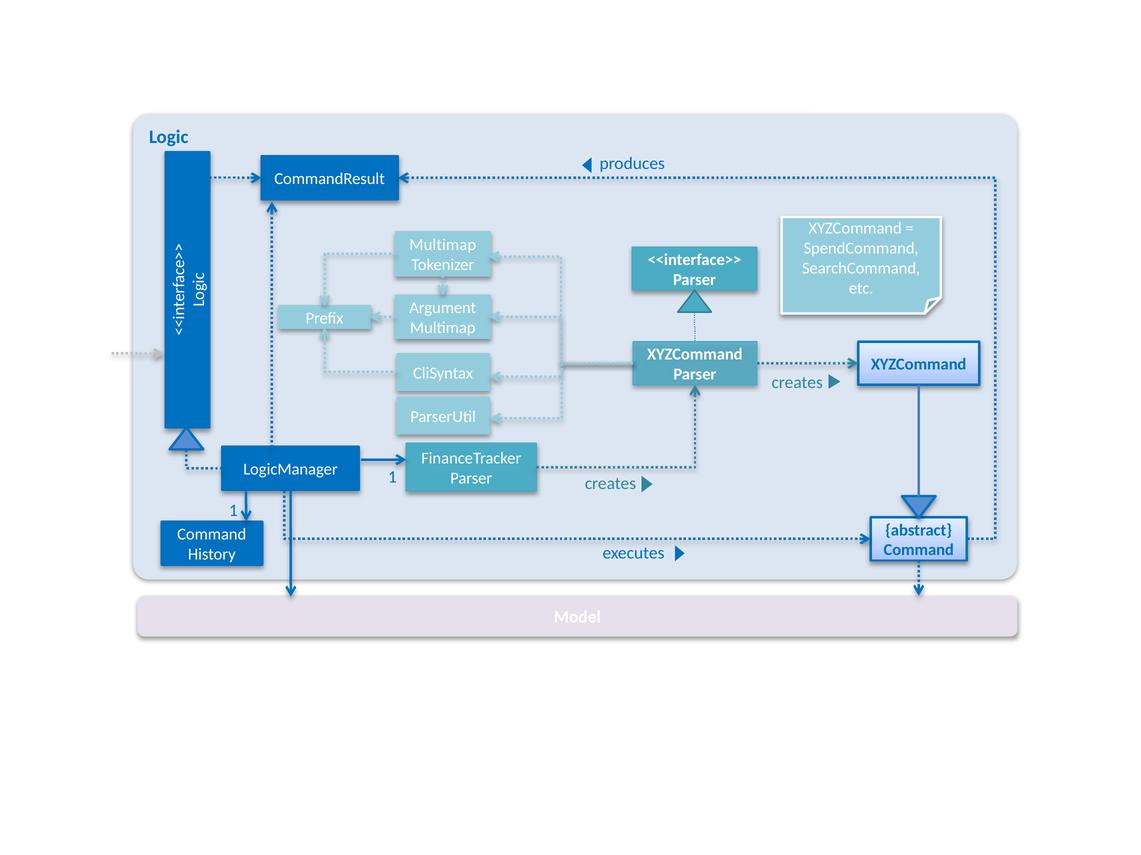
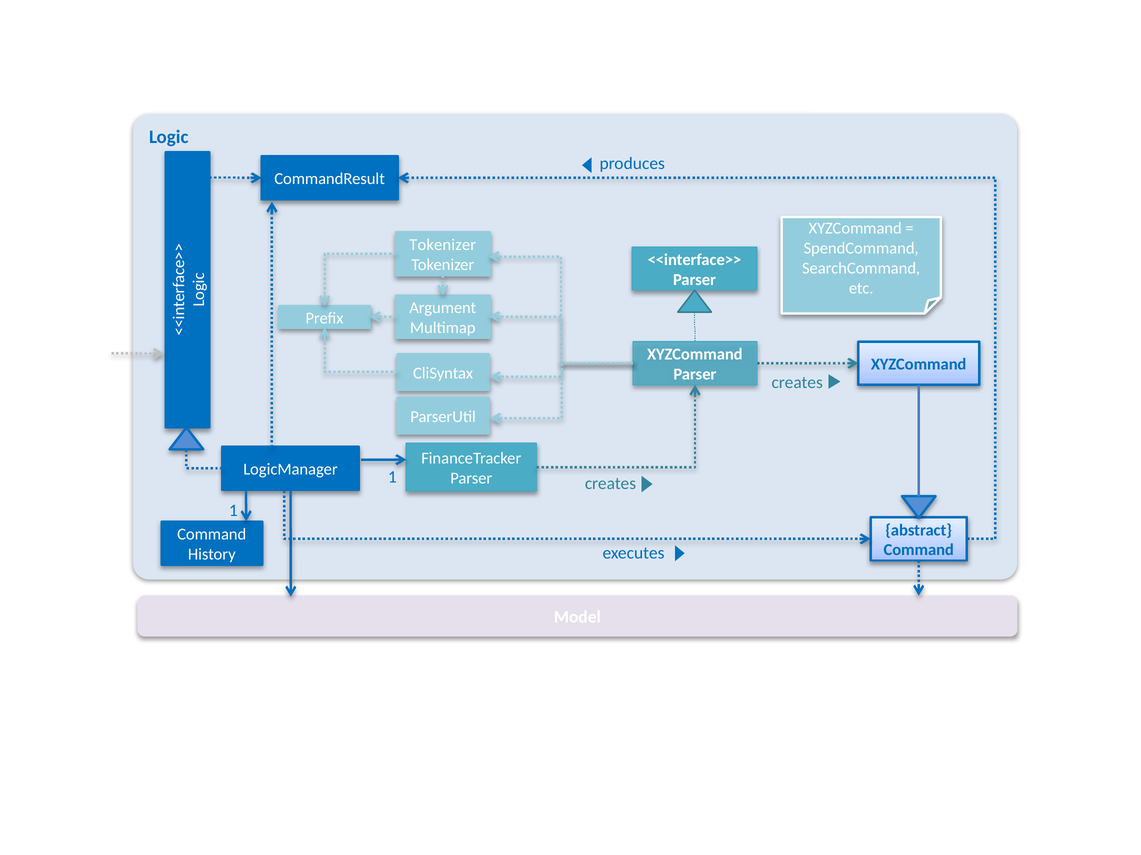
Multimap at (443, 245): Multimap -> Tokenizer
